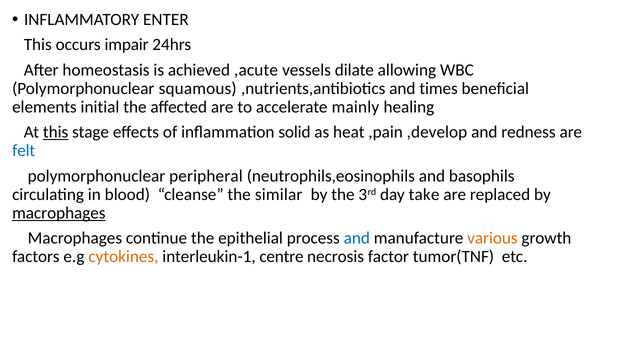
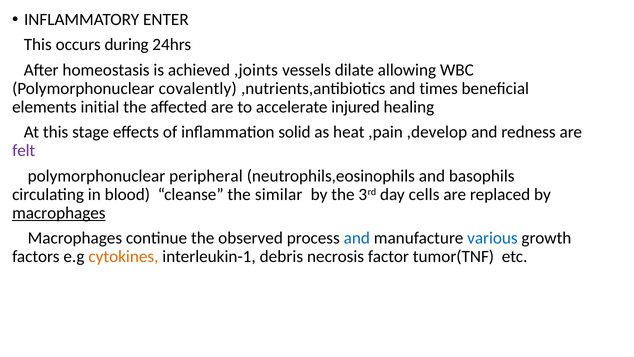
impair: impair -> during
,acute: ,acute -> ,joints
squamous: squamous -> covalently
mainly: mainly -> injured
this at (56, 132) underline: present -> none
felt colour: blue -> purple
take: take -> cells
epithelial: epithelial -> observed
various colour: orange -> blue
centre: centre -> debris
